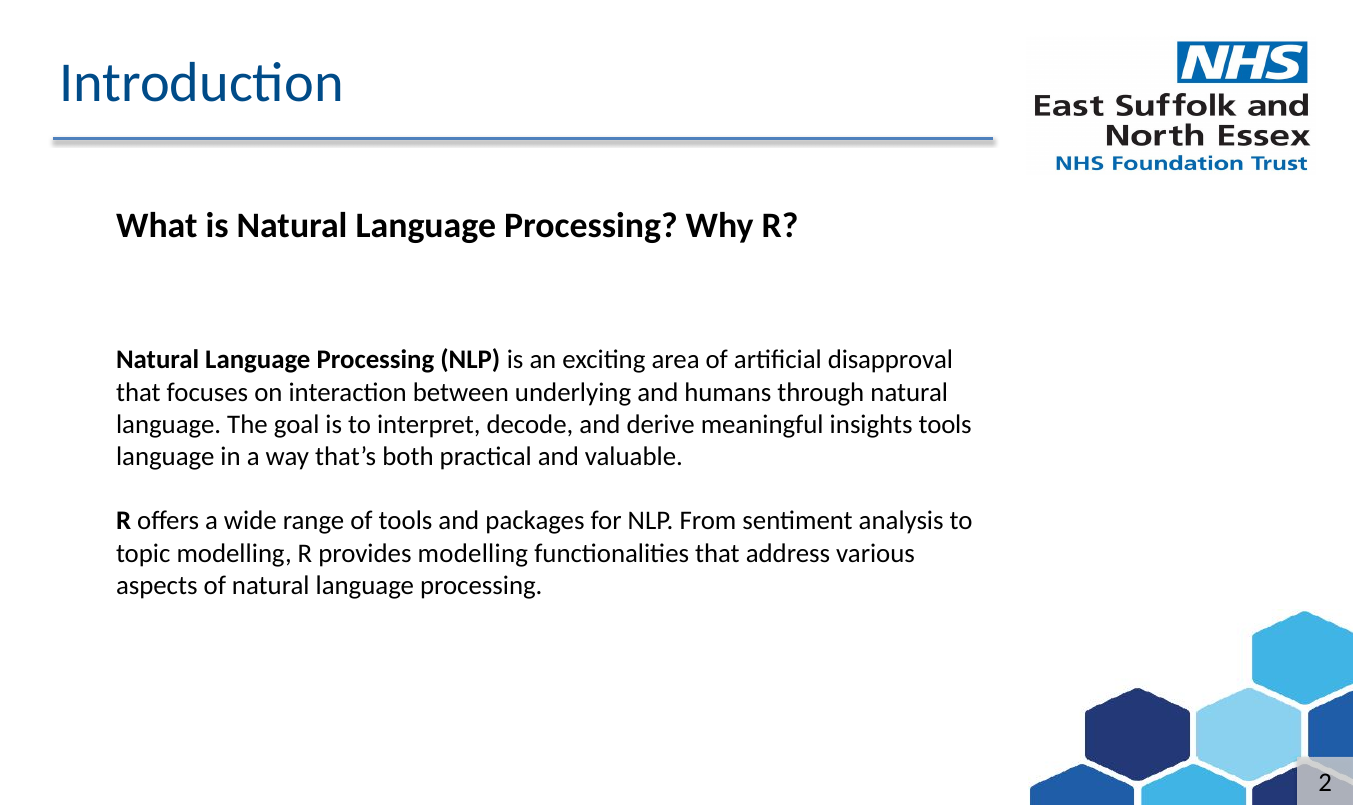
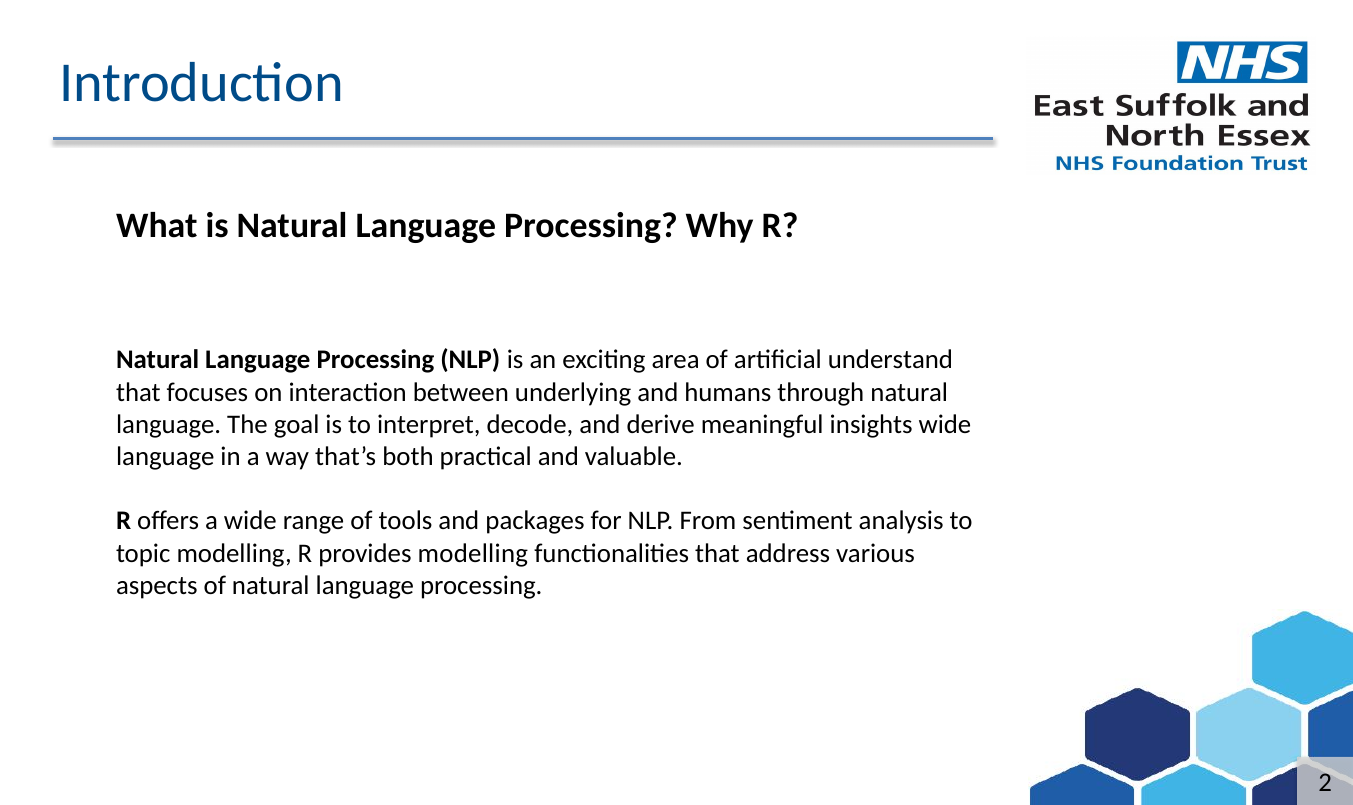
disapproval: disapproval -> understand
insights tools: tools -> wide
